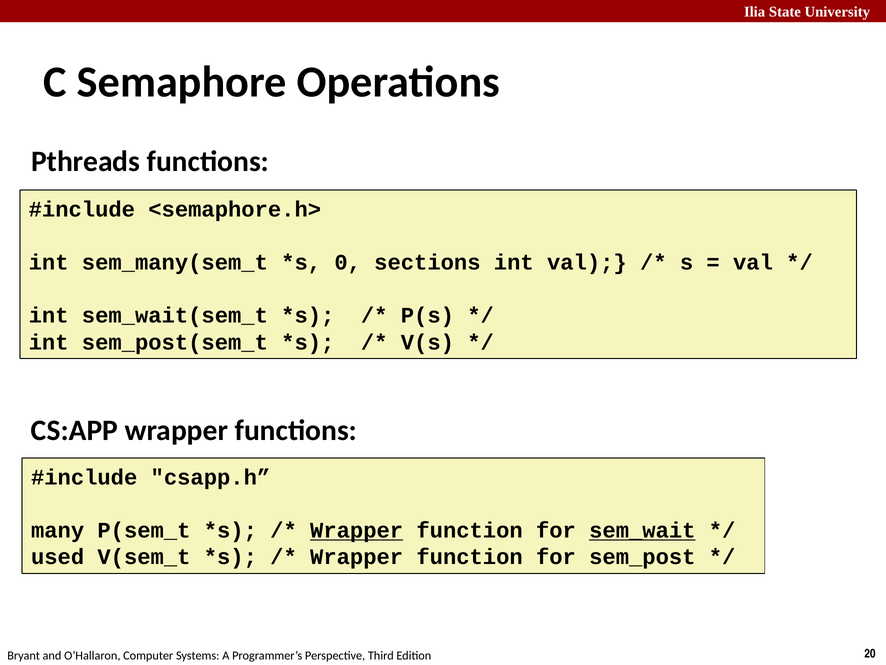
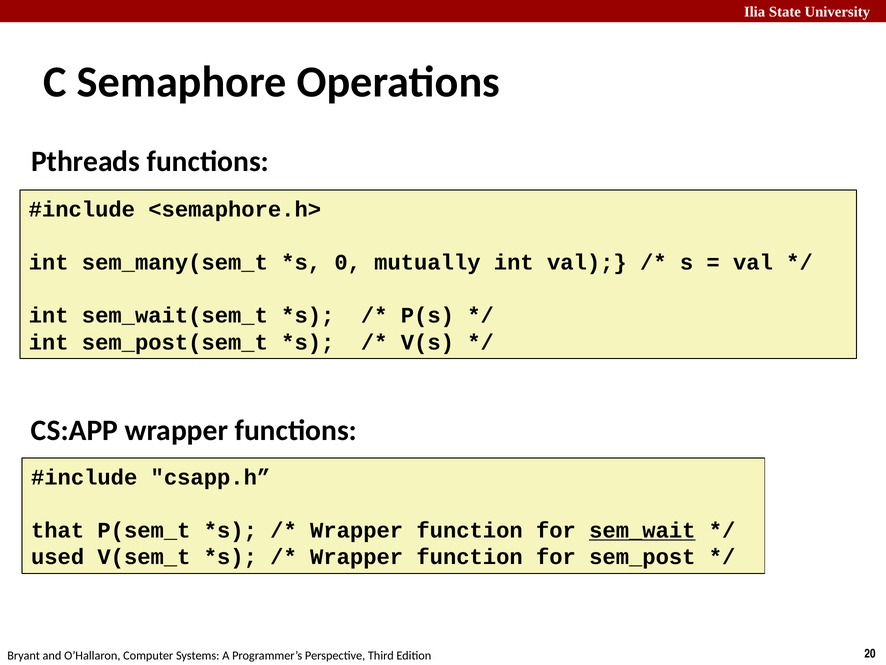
sections: sections -> mutually
many: many -> that
Wrapper at (357, 530) underline: present -> none
